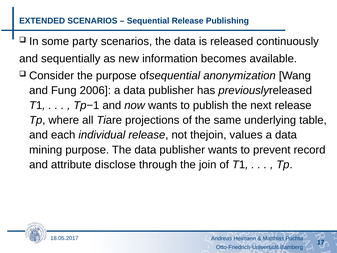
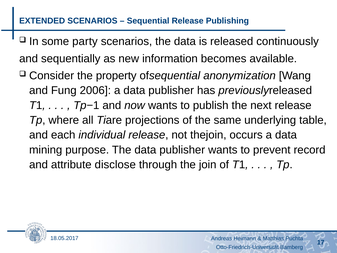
the purpose: purpose -> property
values: values -> occurs
